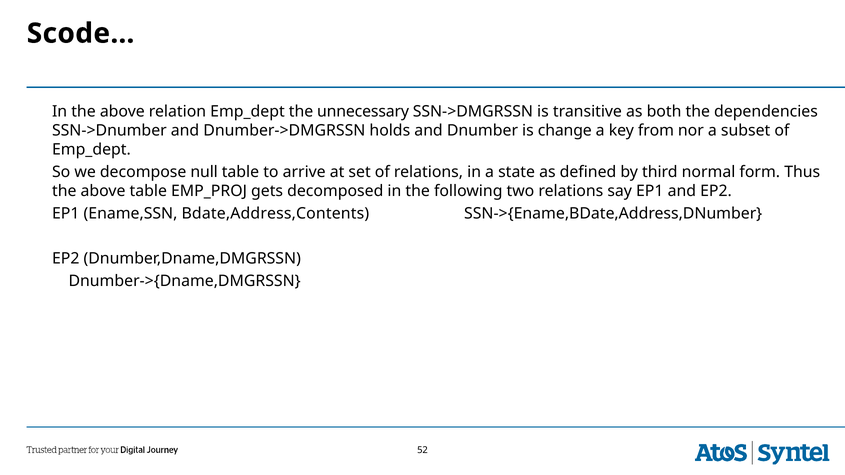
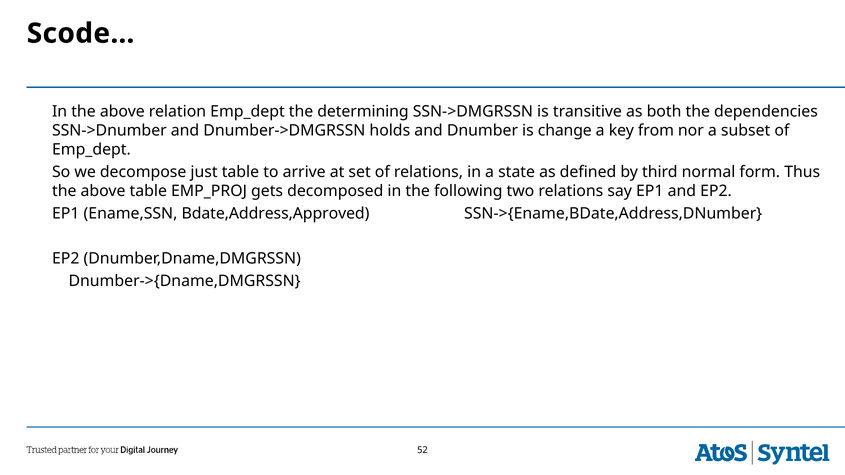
unnecessary: unnecessary -> determining
null: null -> just
Bdate,Address,Contents: Bdate,Address,Contents -> Bdate,Address,Approved
